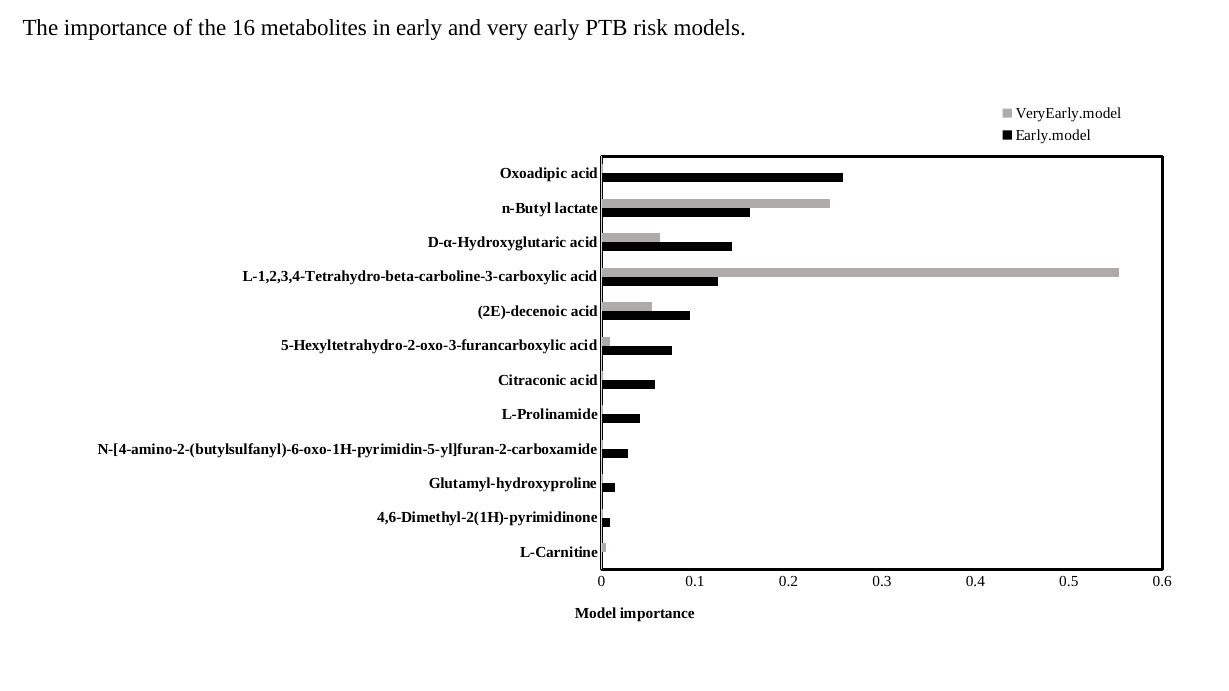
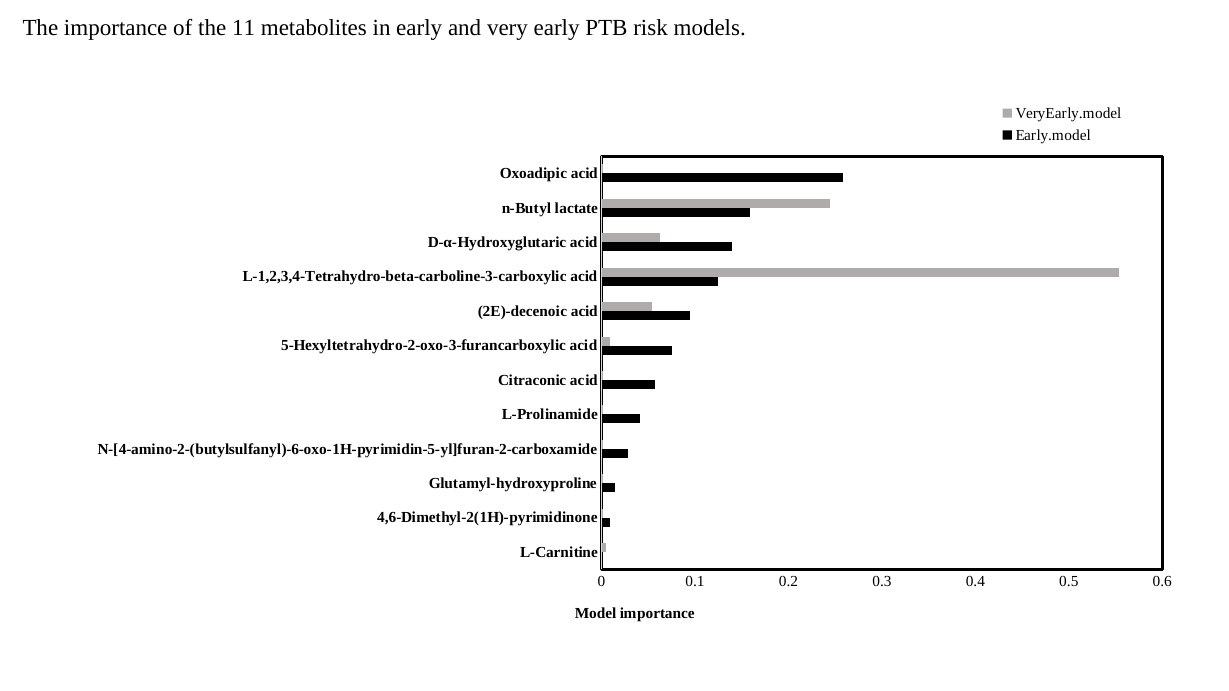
16: 16 -> 11
